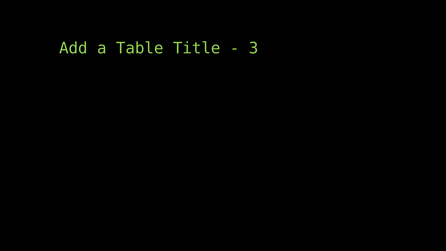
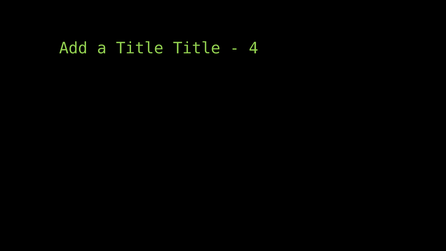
a Table: Table -> Title
3: 3 -> 4
